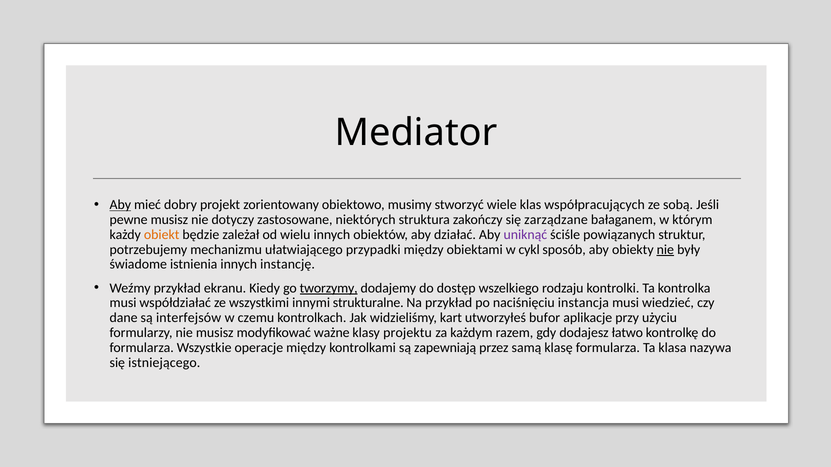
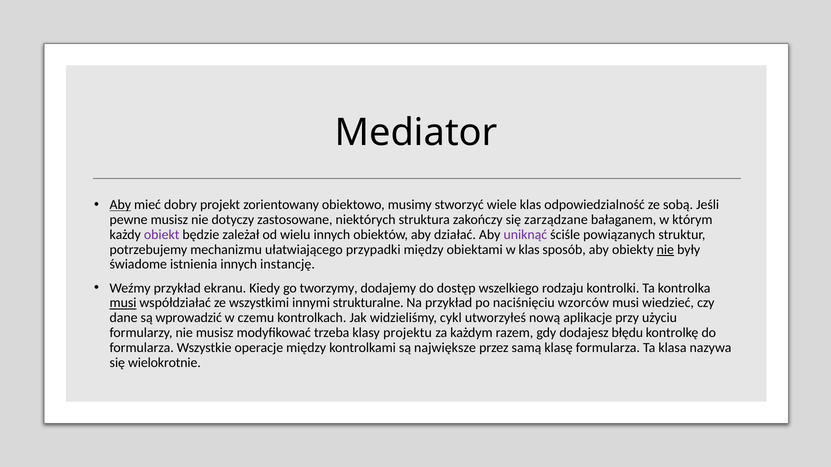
współpracujących: współpracujących -> odpowiedzialność
obiekt colour: orange -> purple
w cykl: cykl -> klas
tworzymy underline: present -> none
musi at (123, 303) underline: none -> present
instancja: instancja -> wzorców
interfejsów: interfejsów -> wprowadzić
kart: kart -> cykl
bufor: bufor -> nową
ważne: ważne -> trzeba
łatwo: łatwo -> błędu
zapewniają: zapewniają -> największe
istniejącego: istniejącego -> wielokrotnie
